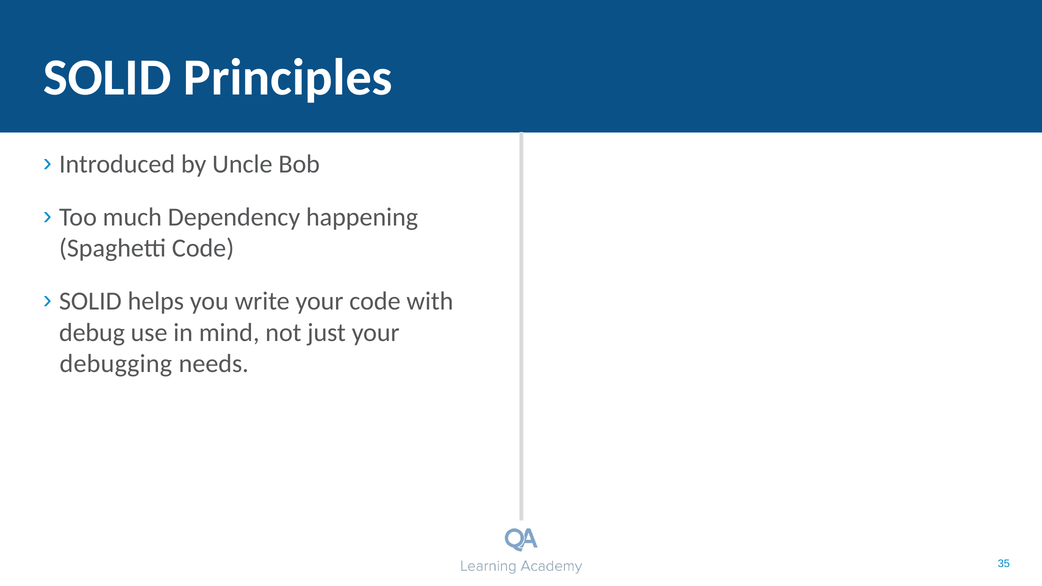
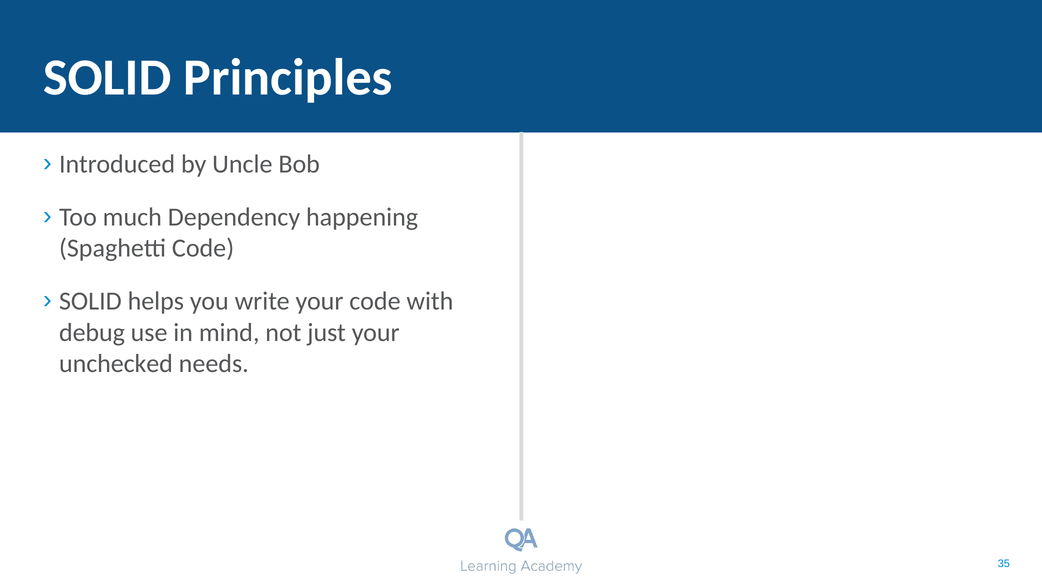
debugging: debugging -> unchecked
